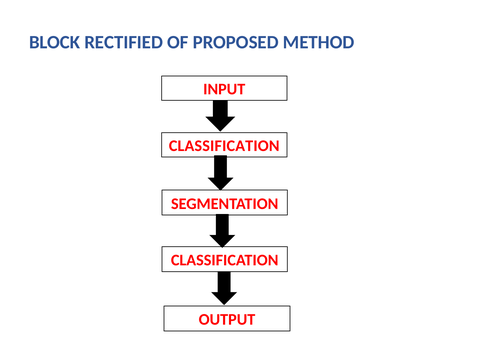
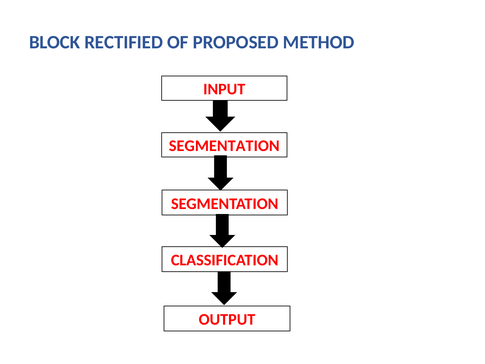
CLASSIFICATION at (224, 146): CLASSIFICATION -> SEGMENTATION
